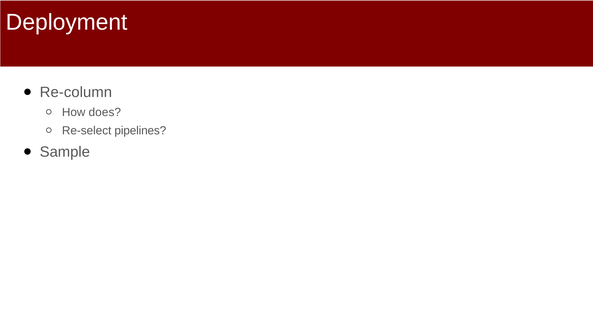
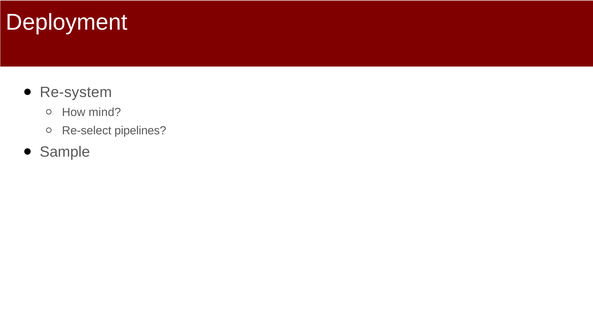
Re-column: Re-column -> Re-system
does: does -> mind
